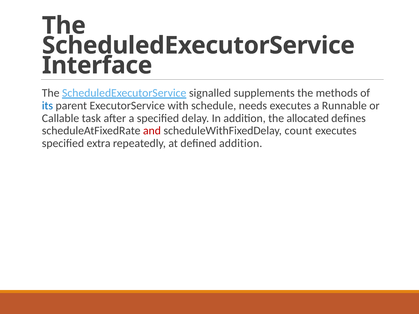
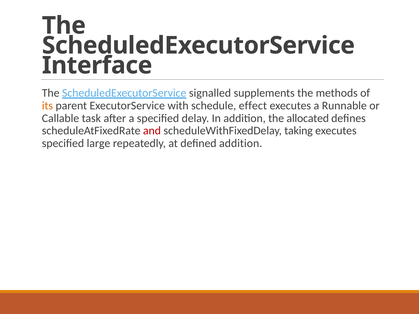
its colour: blue -> orange
needs: needs -> effect
count: count -> taking
extra: extra -> large
